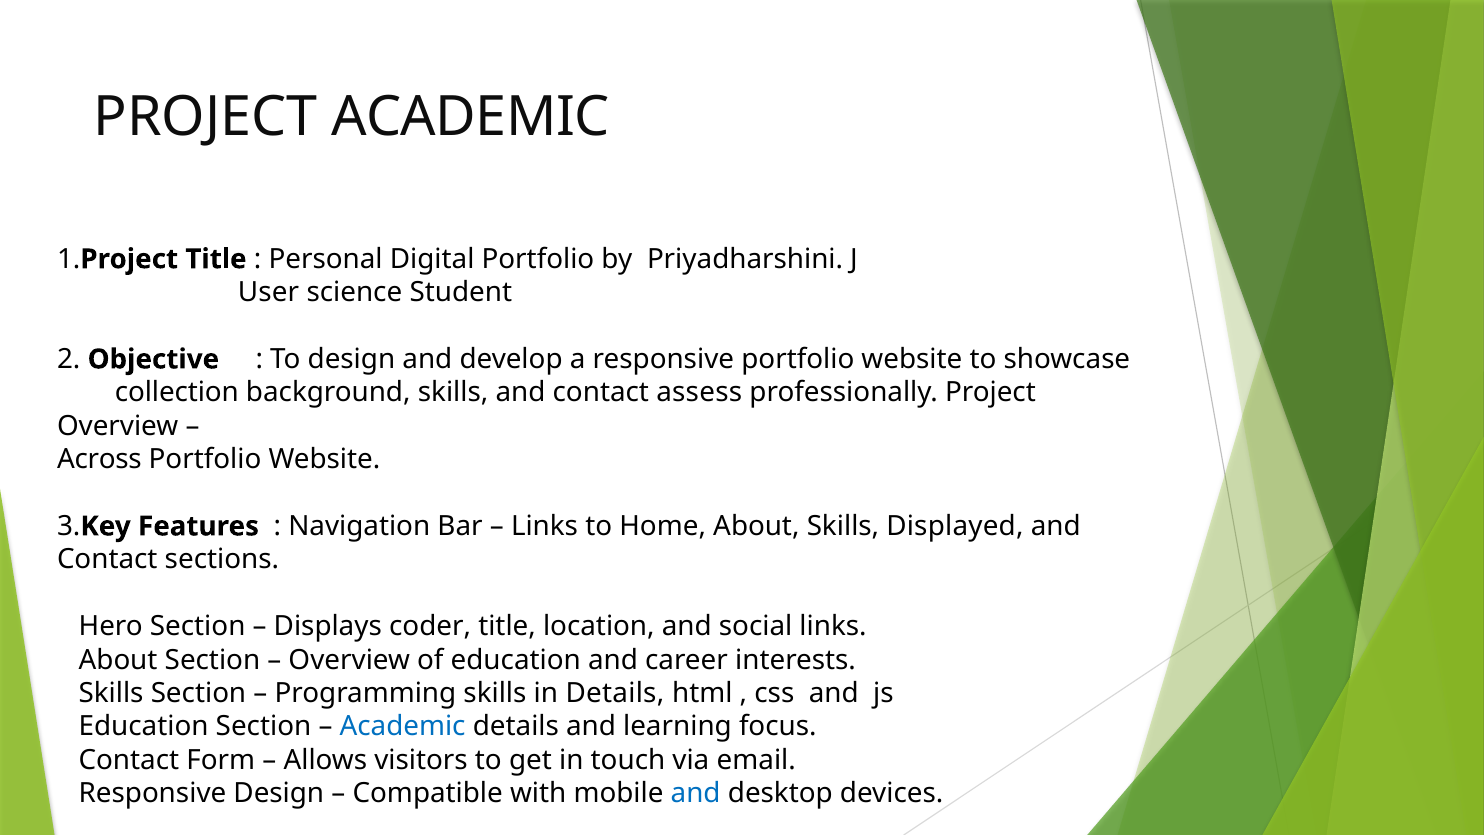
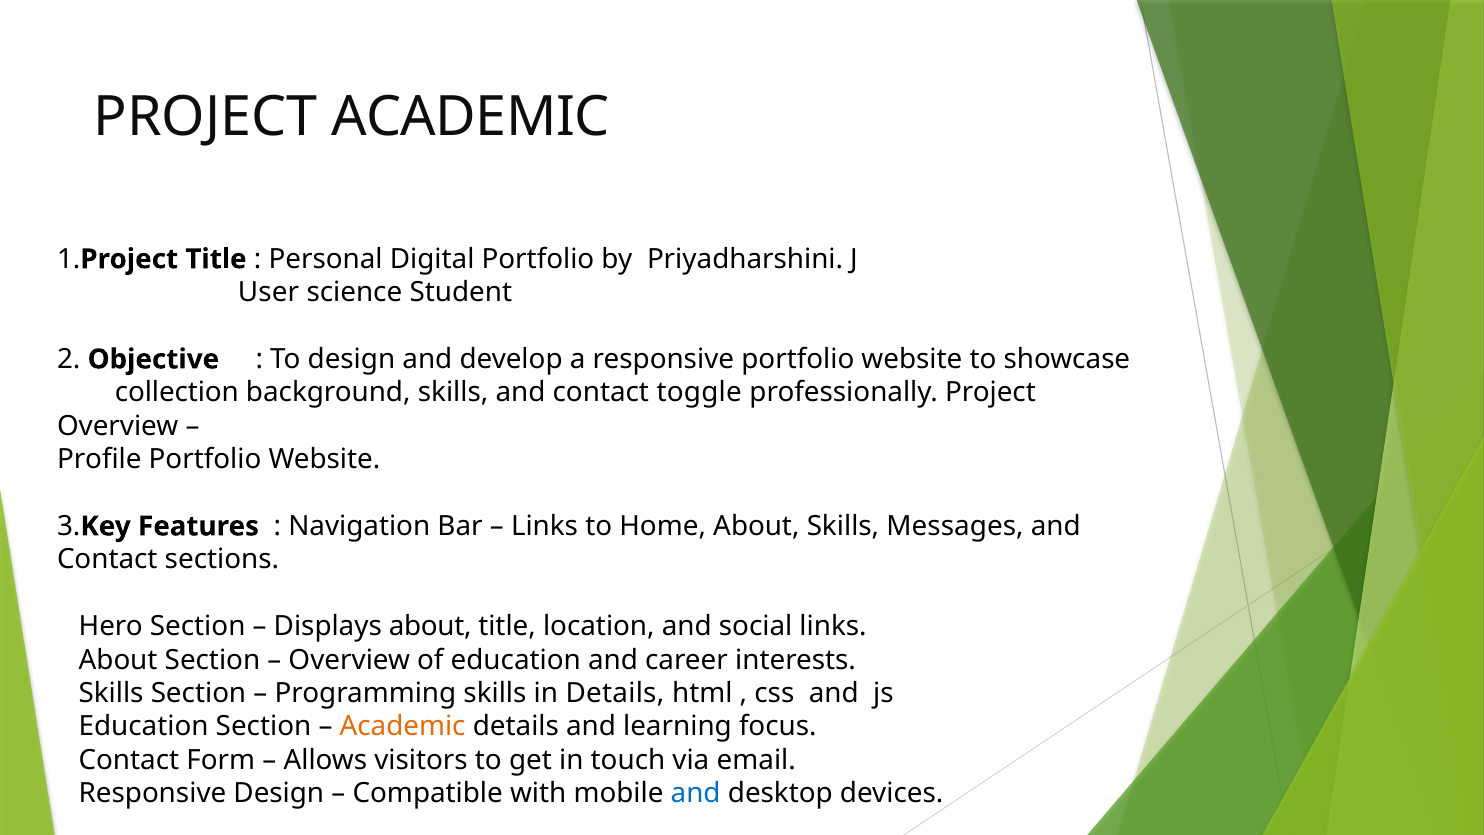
assess: assess -> toggle
Across: Across -> Profile
Displayed: Displayed -> Messages
Displays coder: coder -> about
Academic at (403, 726) colour: blue -> orange
